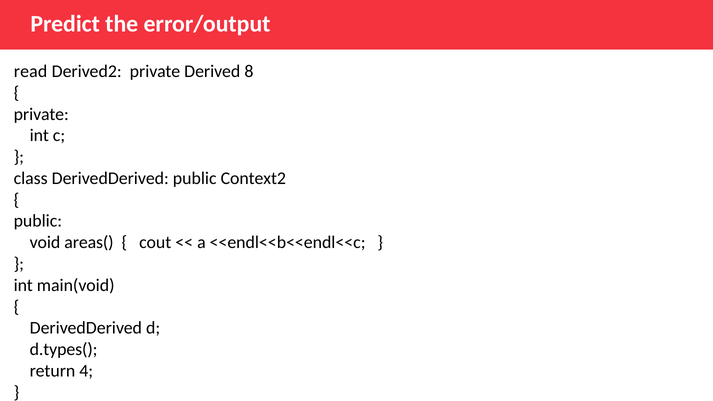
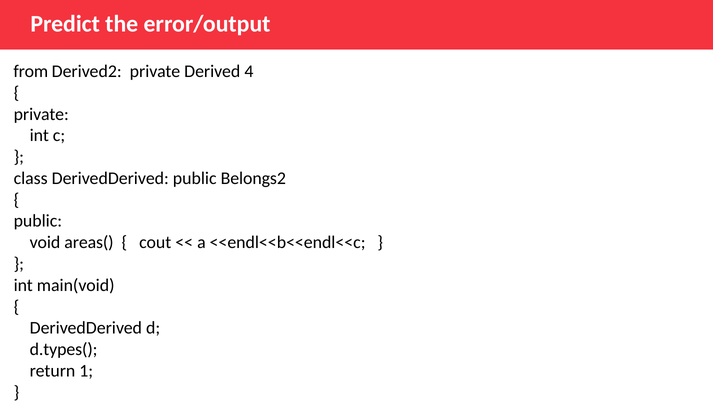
read: read -> from
8: 8 -> 4
Context2: Context2 -> Belongs2
4: 4 -> 1
